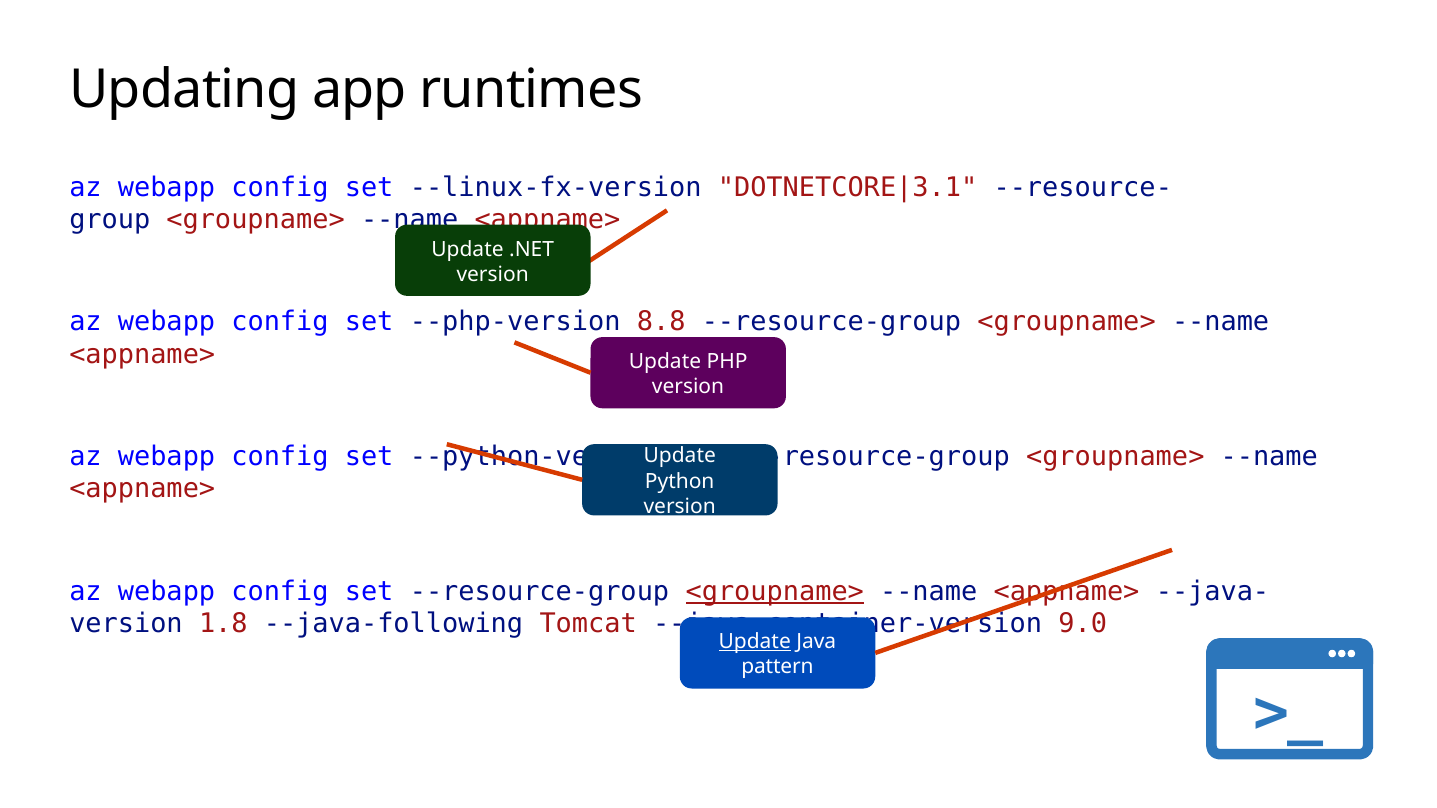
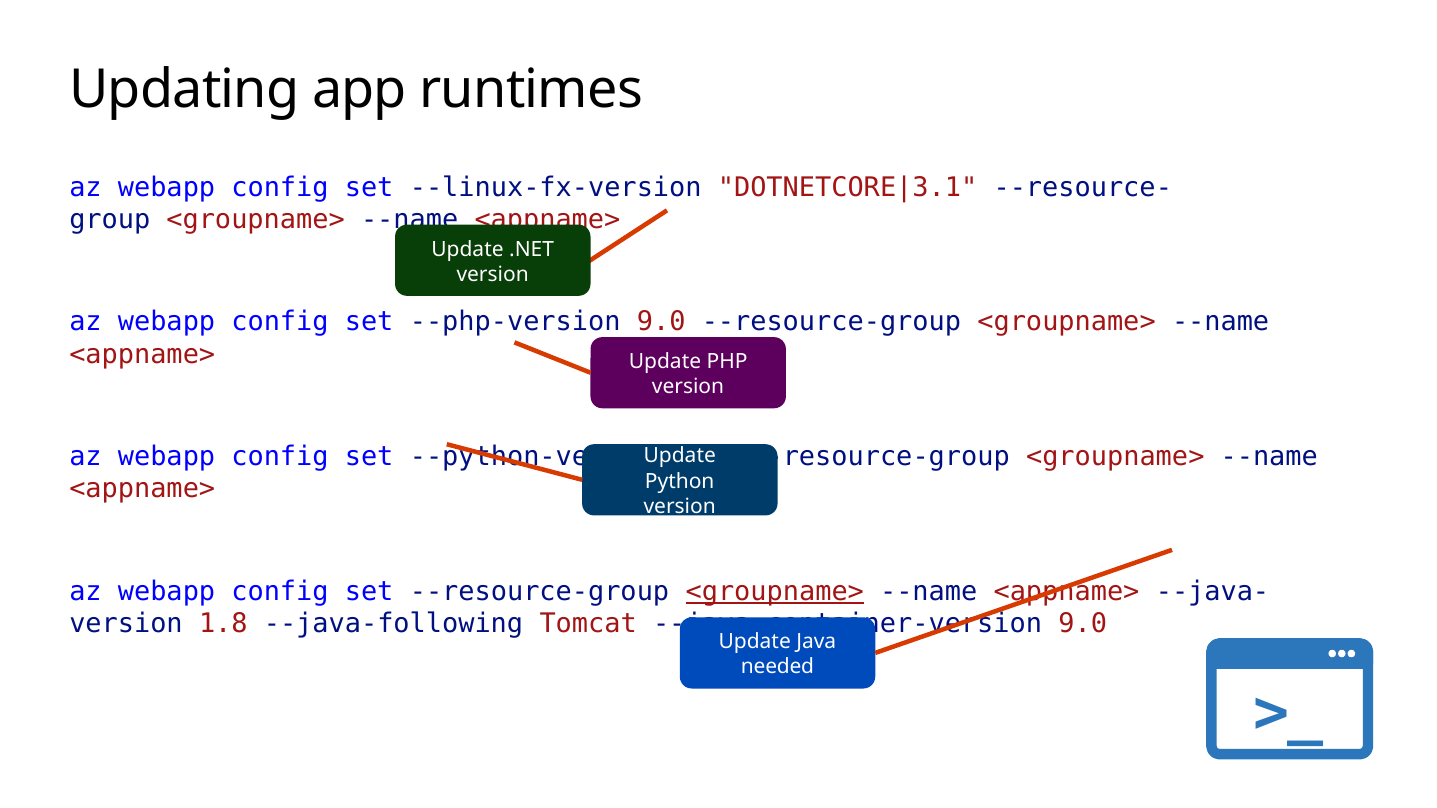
--php-version 8.8: 8.8 -> 9.0
Update at (755, 642) underline: present -> none
pattern: pattern -> needed
